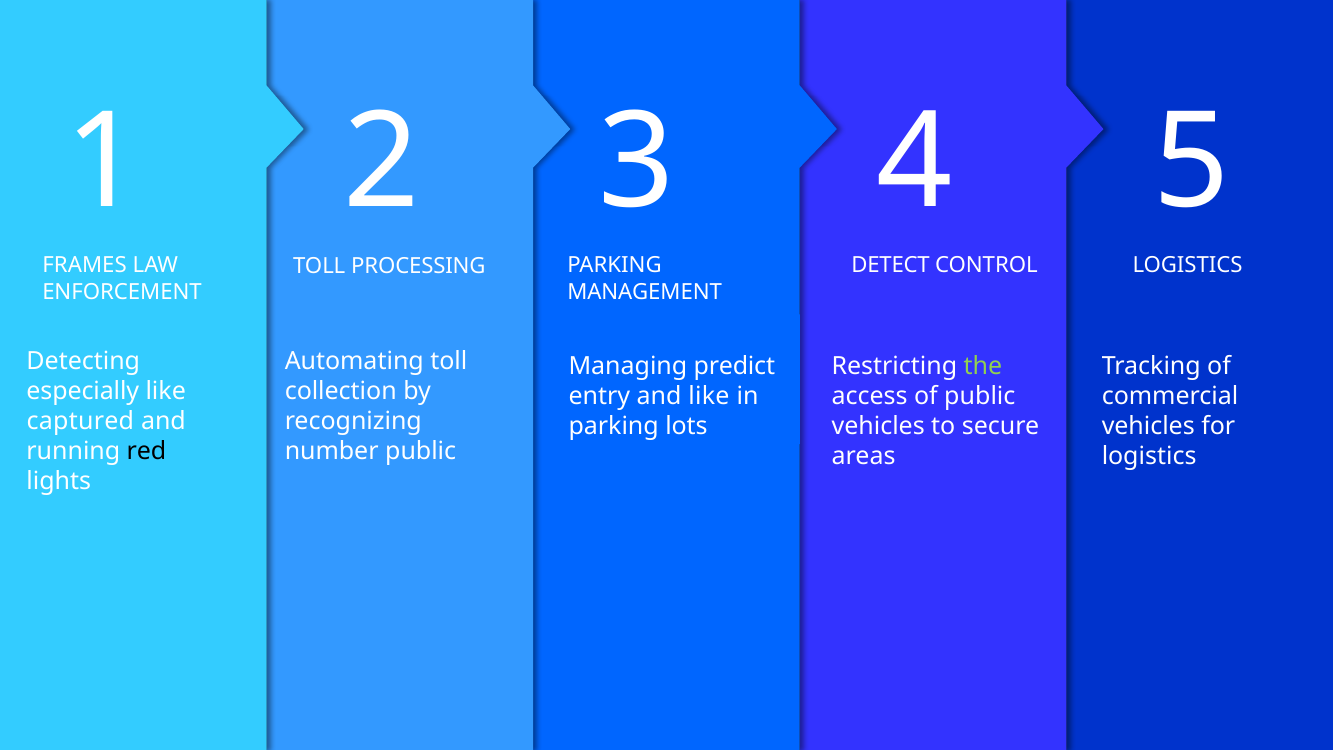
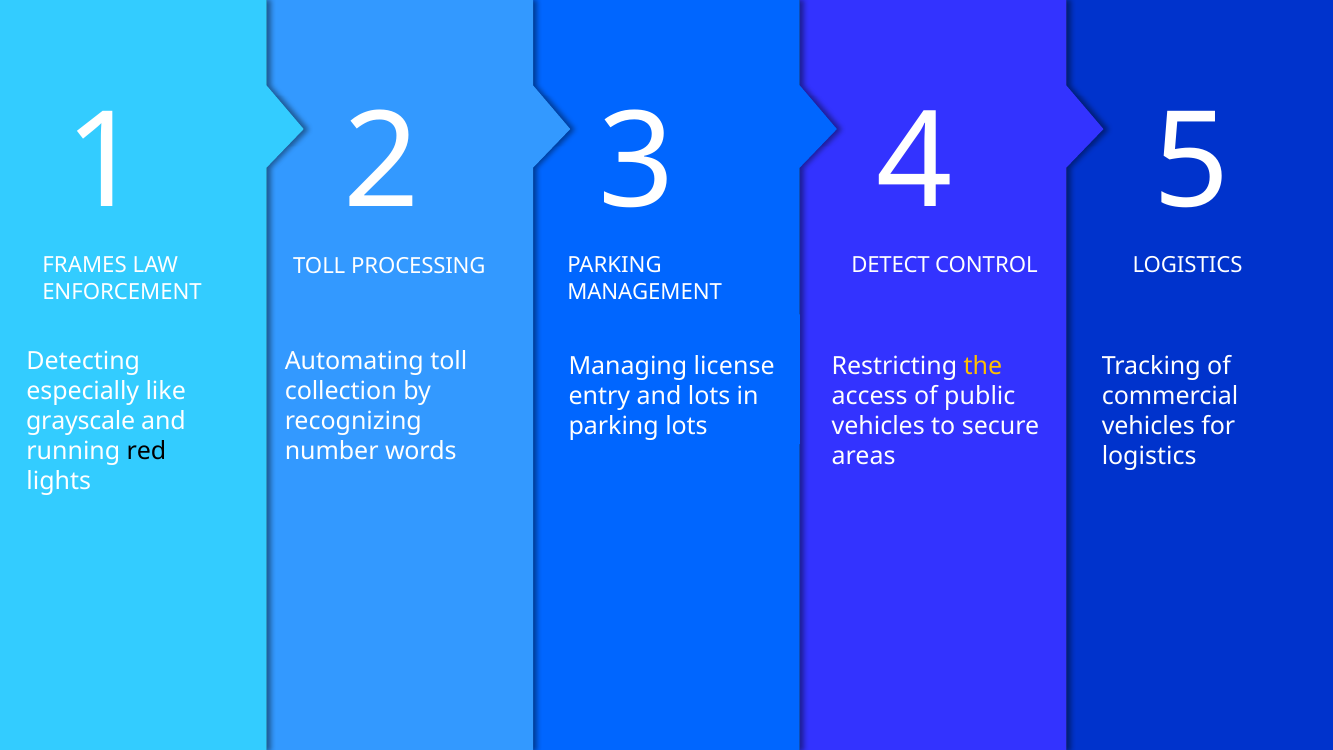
predict: predict -> license
the colour: light green -> yellow
and like: like -> lots
captured: captured -> grayscale
public at (421, 451): public -> words
